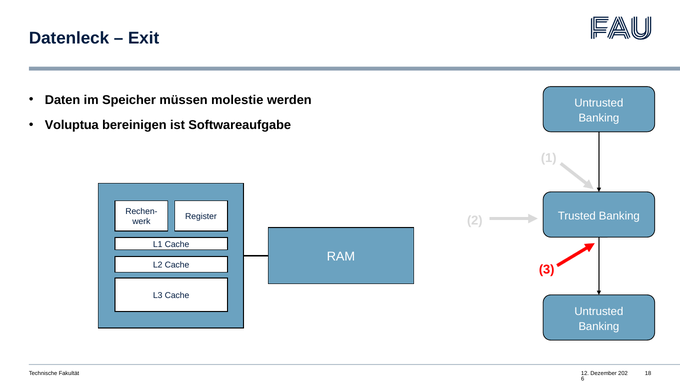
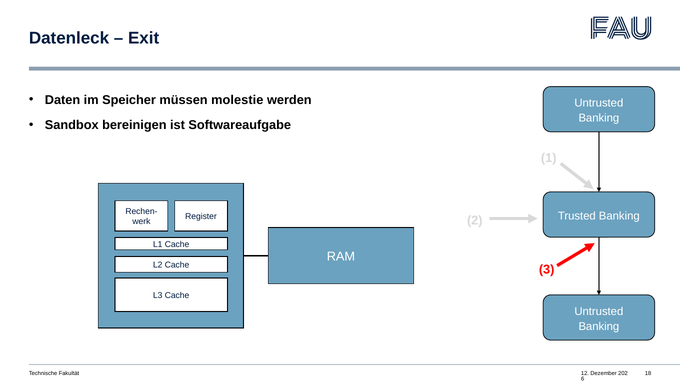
Voluptua: Voluptua -> Sandbox
